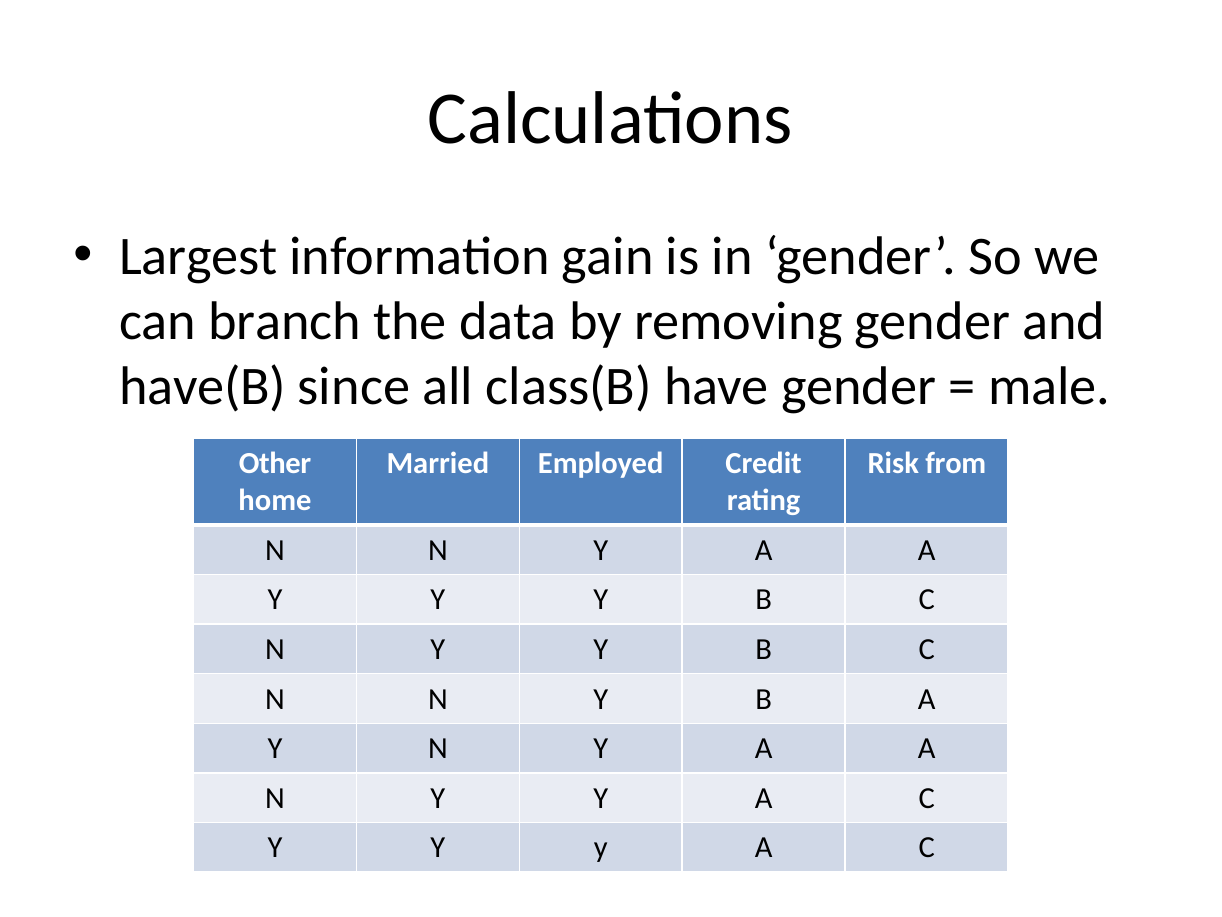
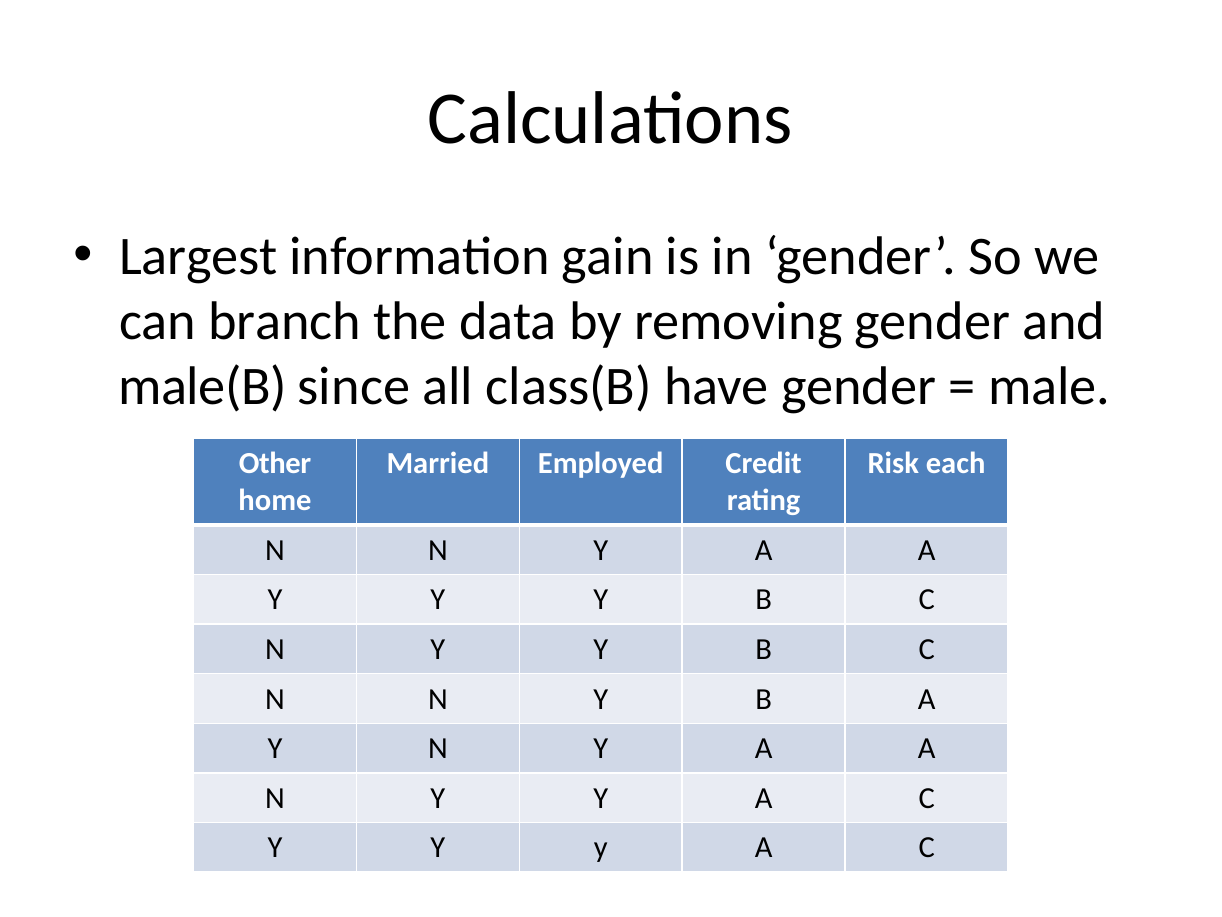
have(B: have(B -> male(B
from: from -> each
